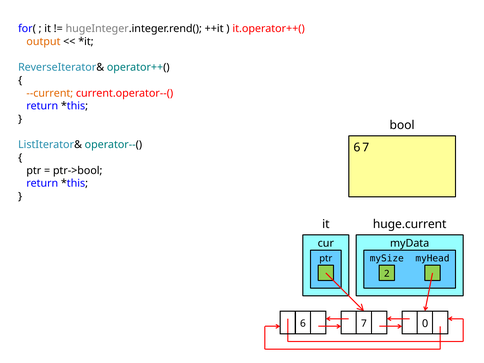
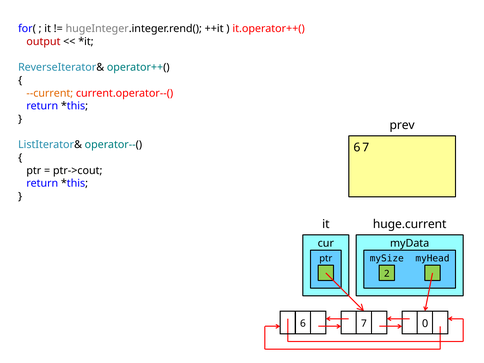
output colour: orange -> red
bool: bool -> prev
ptr->bool: ptr->bool -> ptr->cout
